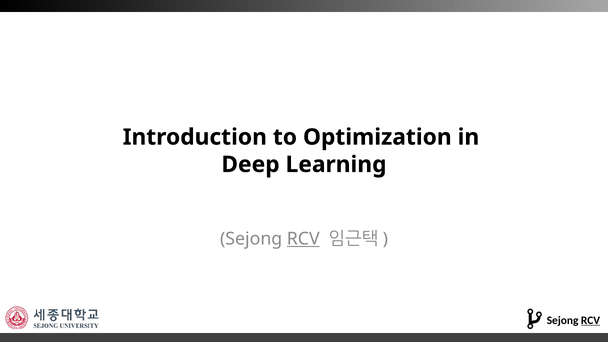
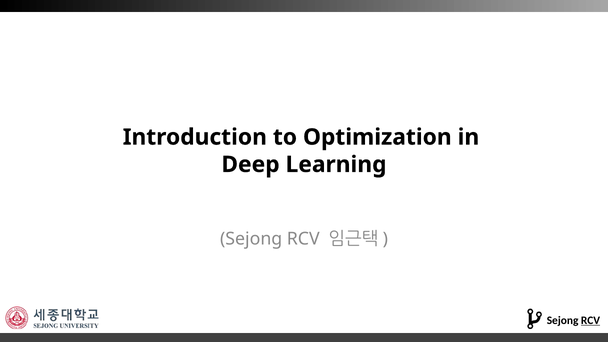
RCV at (303, 239) underline: present -> none
